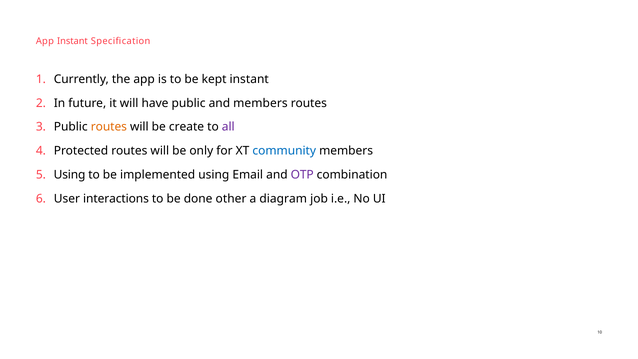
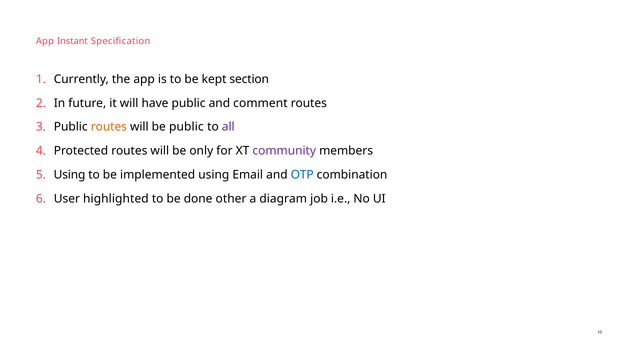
kept instant: instant -> section
and members: members -> comment
be create: create -> public
community colour: blue -> purple
OTP colour: purple -> blue
interactions: interactions -> highlighted
